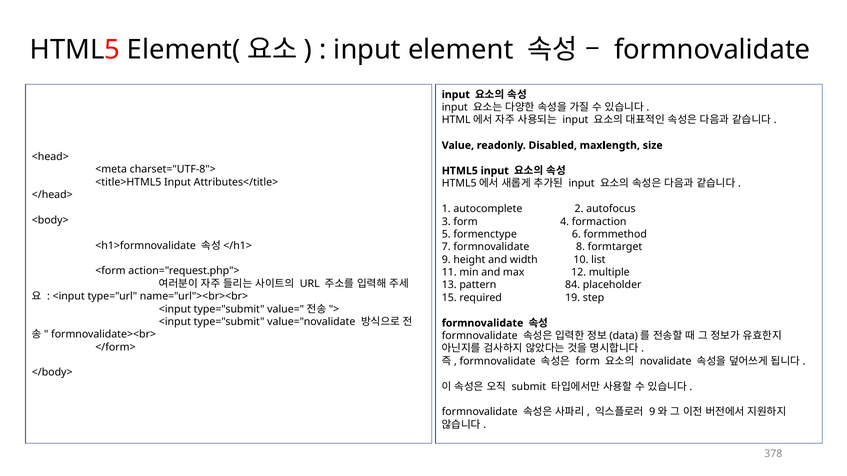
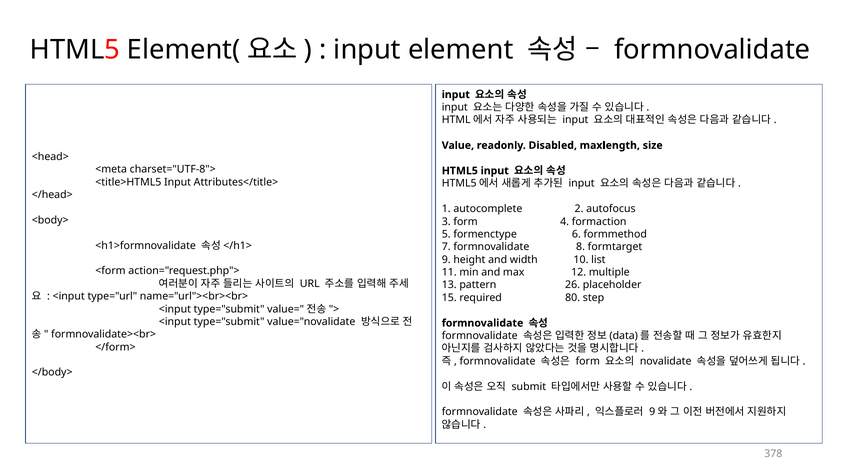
84: 84 -> 26
19: 19 -> 80
